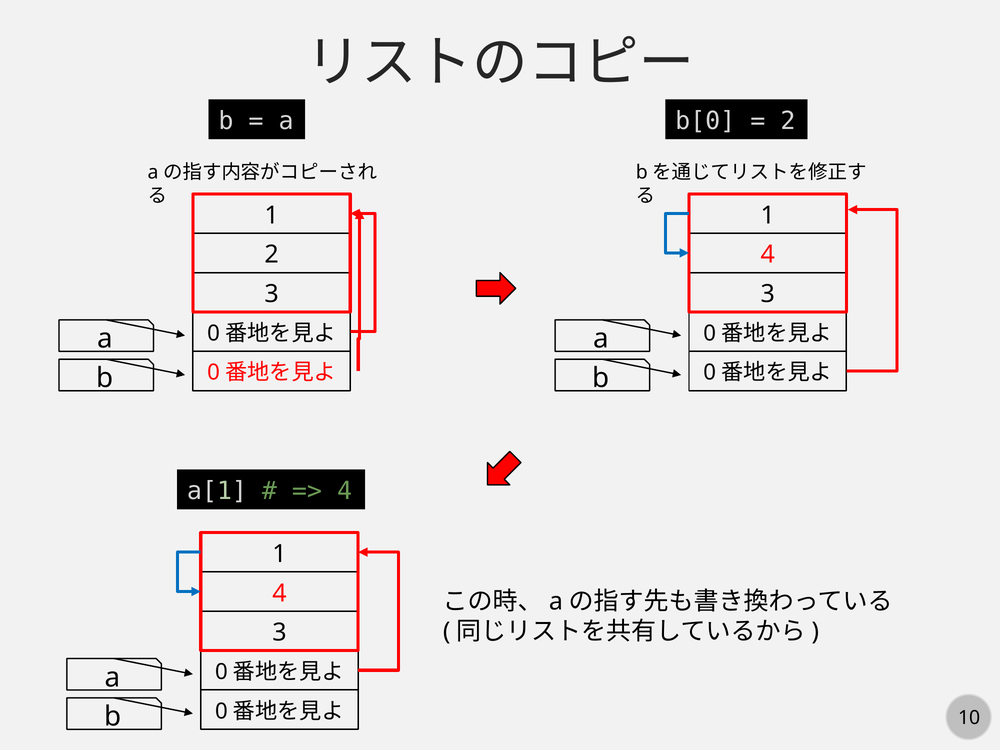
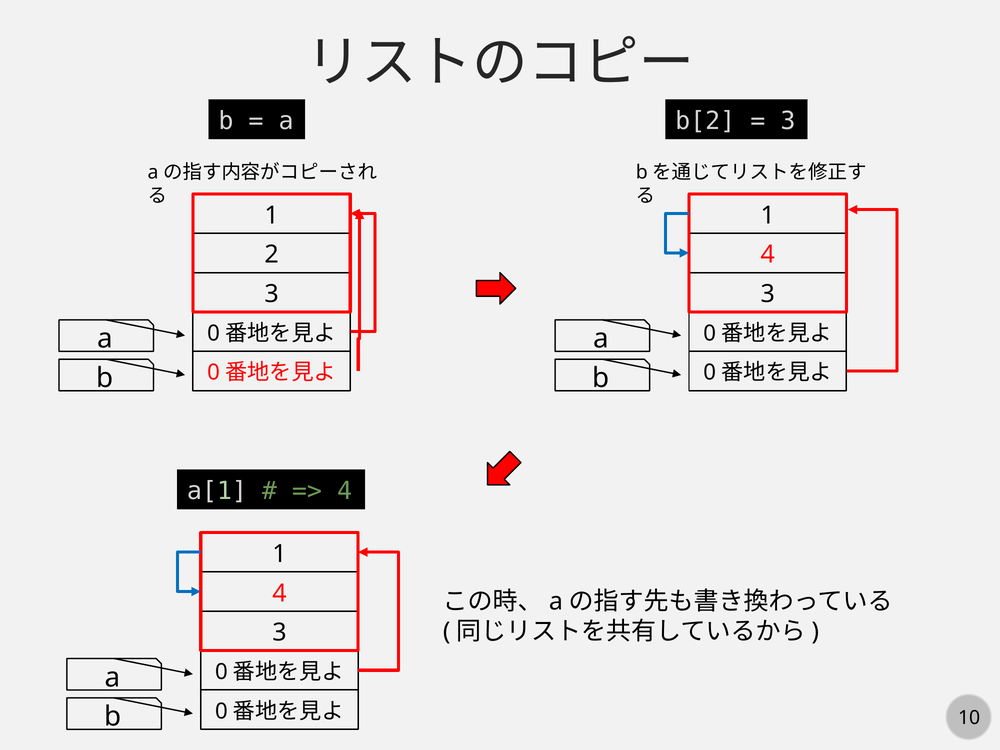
b[0: b[0 -> b[2
2 at (788, 121): 2 -> 3
